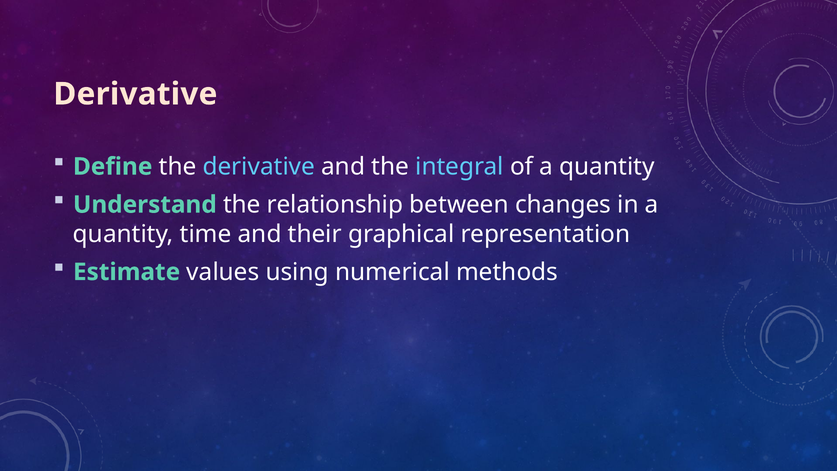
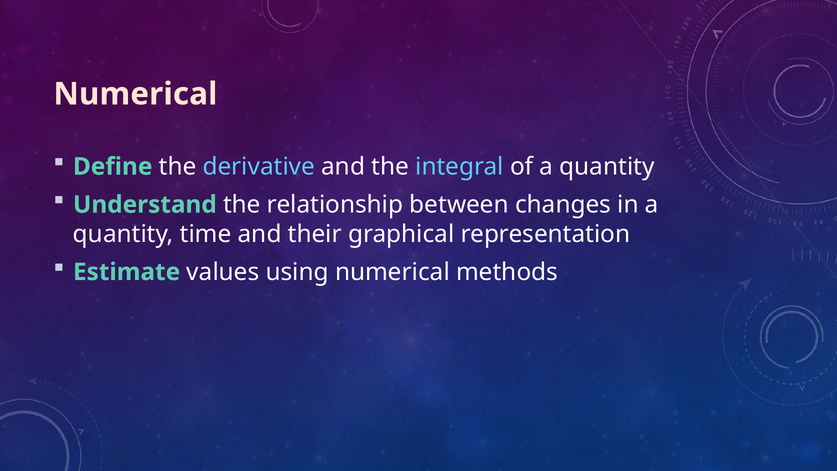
Derivative at (135, 94): Derivative -> Numerical
